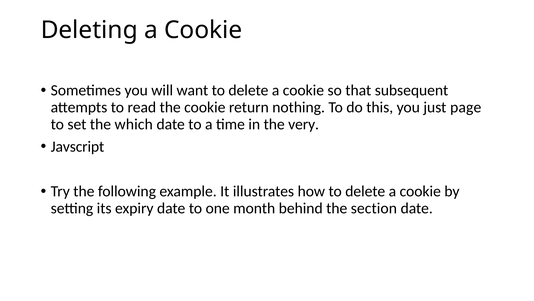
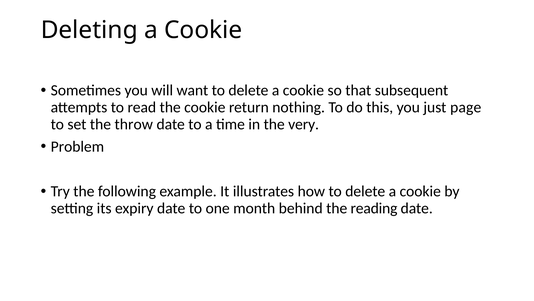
which: which -> throw
Javscript: Javscript -> Problem
section: section -> reading
